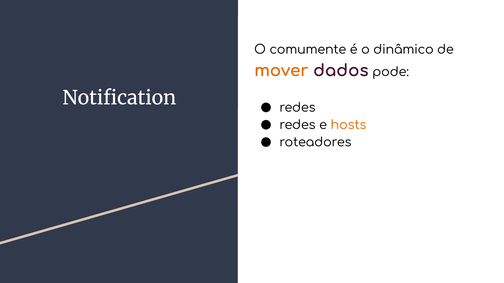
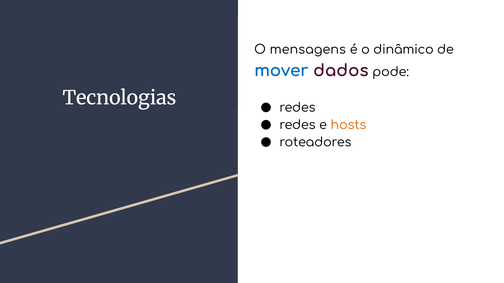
comumente: comumente -> mensagens
mover colour: orange -> blue
Notification: Notification -> Tecnologias
